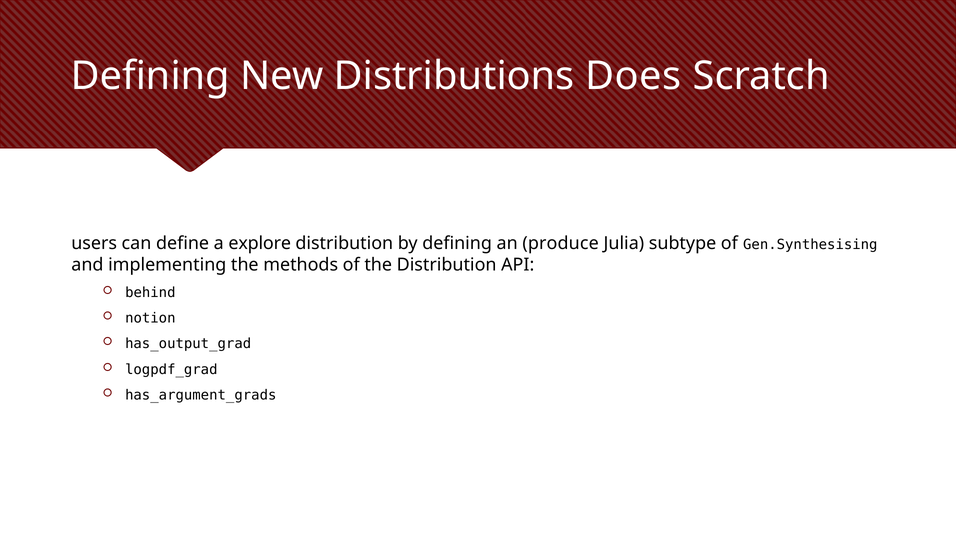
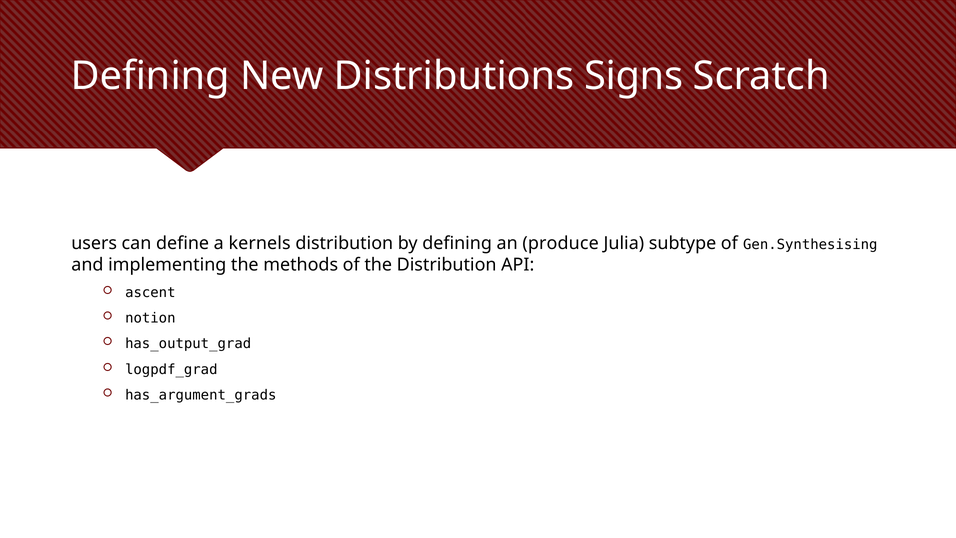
Does: Does -> Signs
explore: explore -> kernels
behind: behind -> ascent
